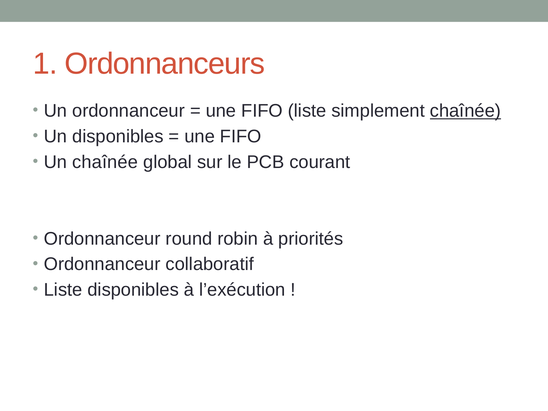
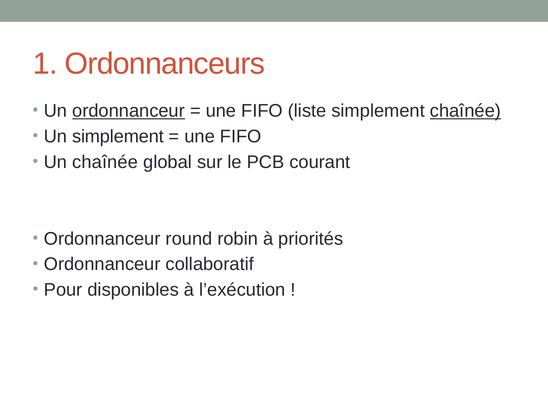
ordonnanceur at (129, 111) underline: none -> present
Un disponibles: disponibles -> simplement
Liste at (63, 290): Liste -> Pour
